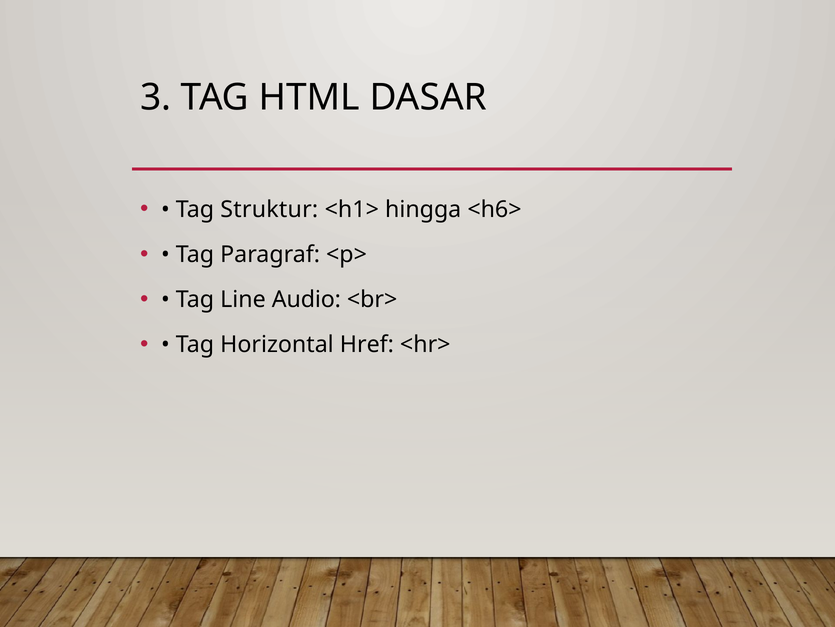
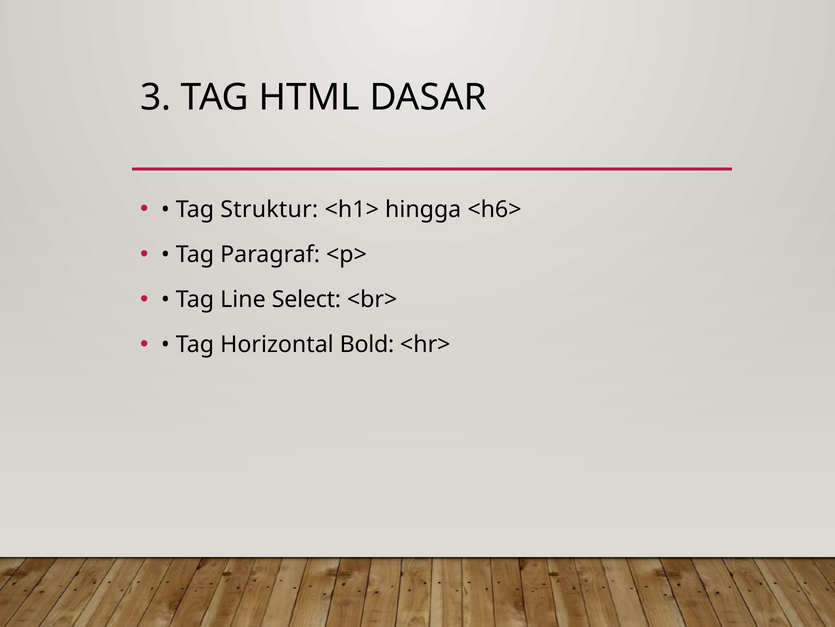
Audio: Audio -> Select
Href: Href -> Bold
